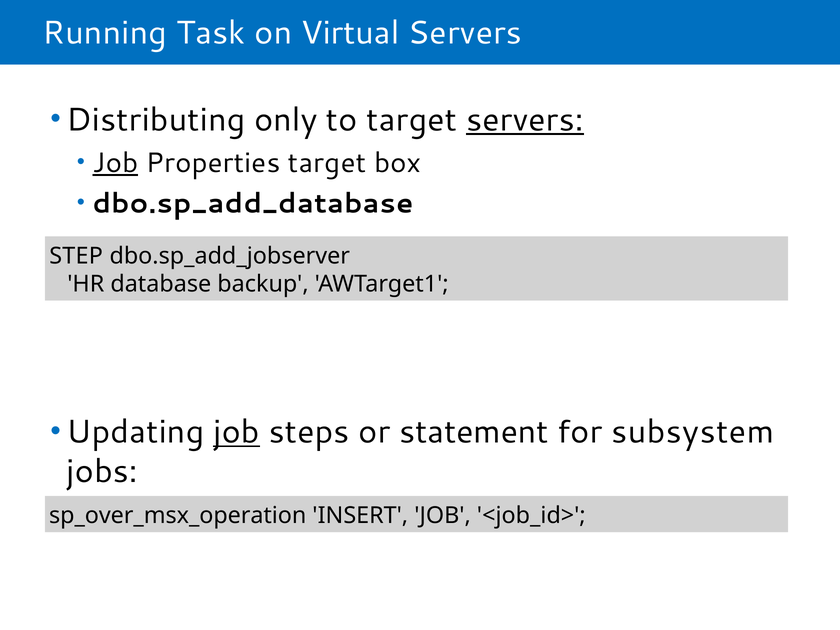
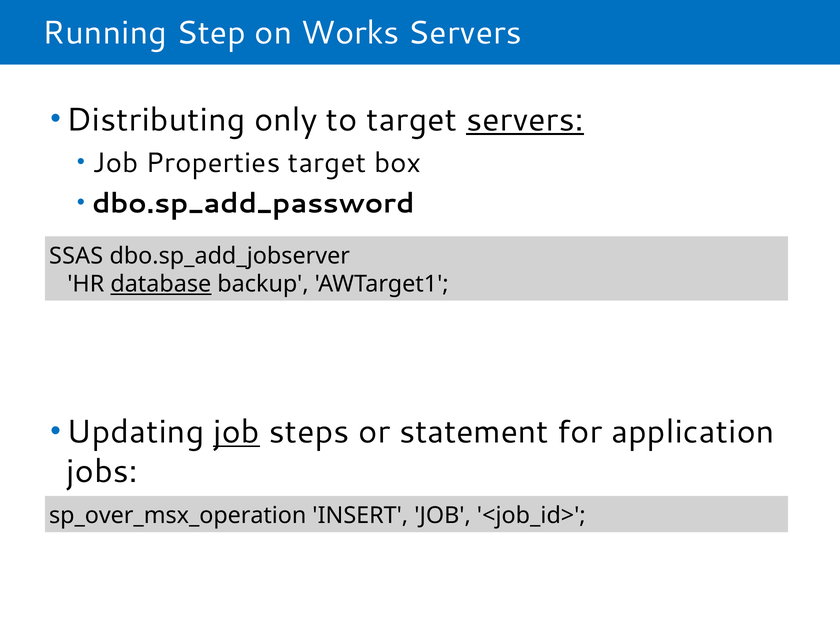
Task: Task -> Step
Virtual: Virtual -> Works
Job at (115, 163) underline: present -> none
dbo.sp_add_database: dbo.sp_add_database -> dbo.sp_add_password
STEP: STEP -> SSAS
database underline: none -> present
subsystem: subsystem -> application
